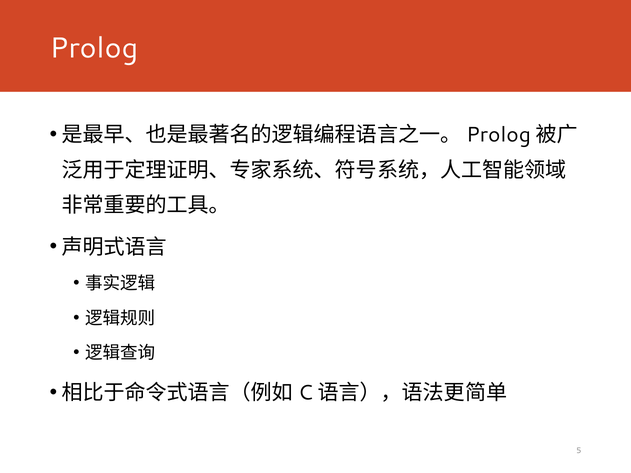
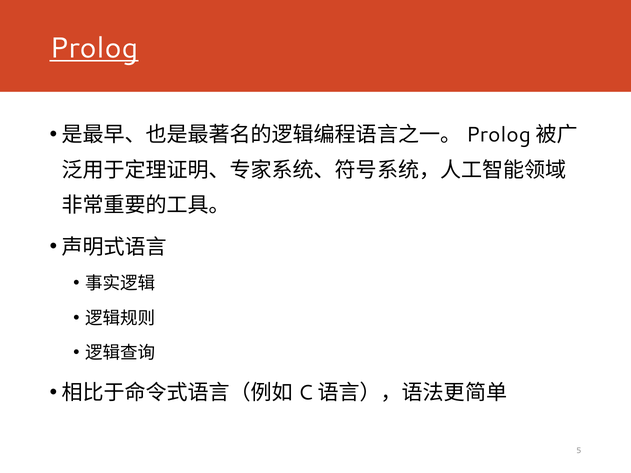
Prolog underline: none -> present
